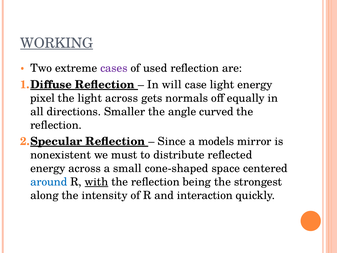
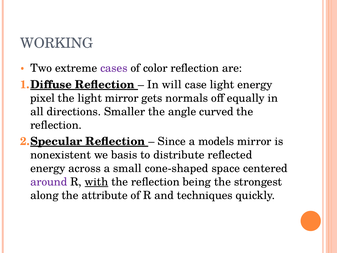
WORKING underline: present -> none
used: used -> color
light across: across -> mirror
must: must -> basis
around colour: blue -> purple
intensity: intensity -> attribute
interaction: interaction -> techniques
